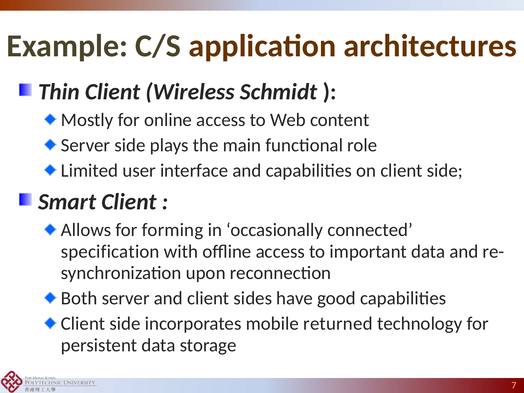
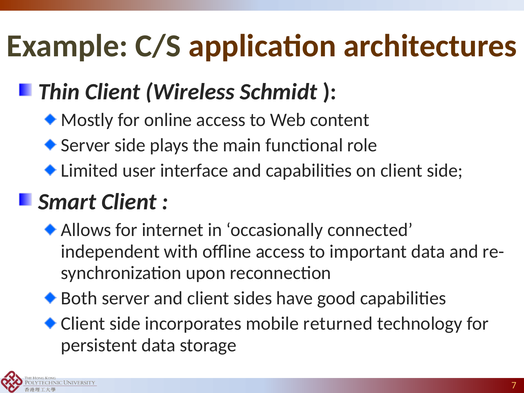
forming: forming -> internet
specification: specification -> independent
